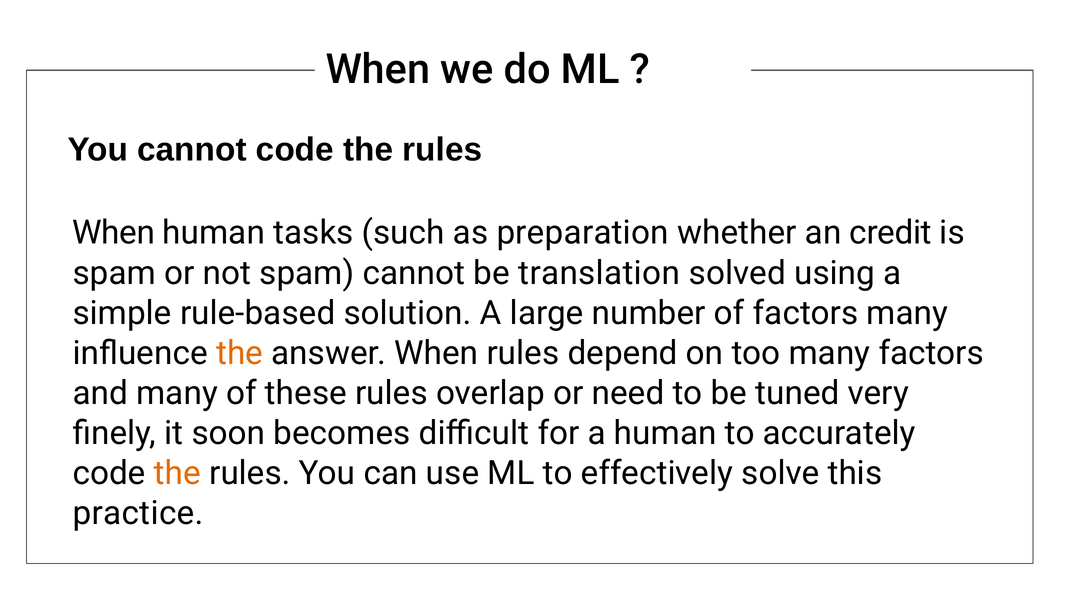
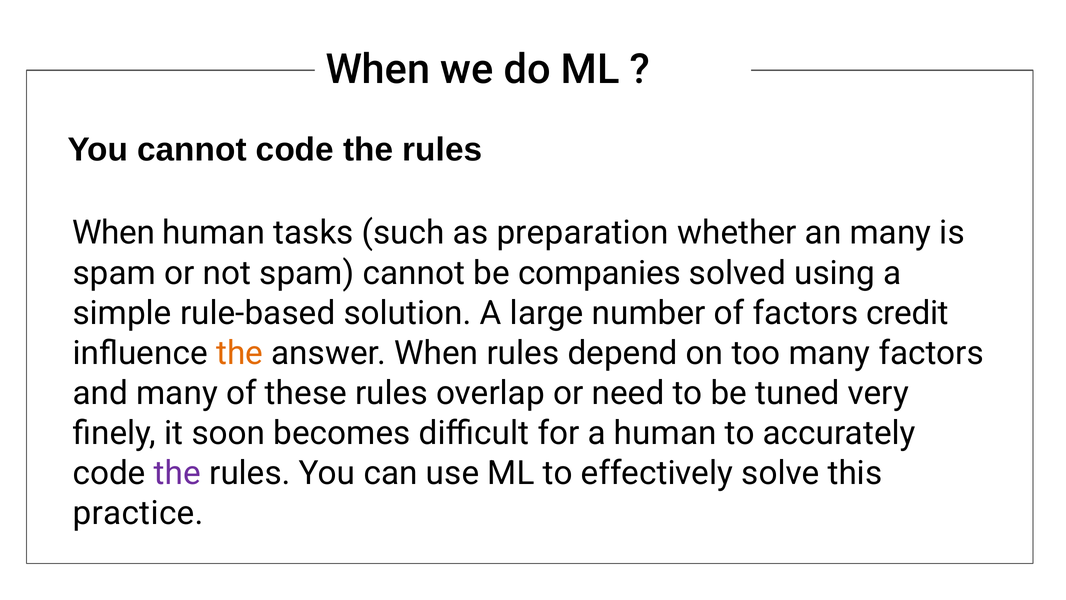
an credit: credit -> many
translation: translation -> companies
factors many: many -> credit
the at (177, 473) colour: orange -> purple
